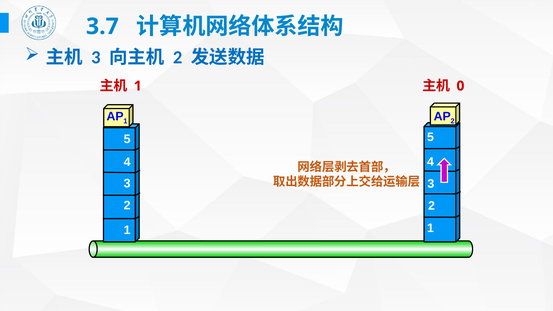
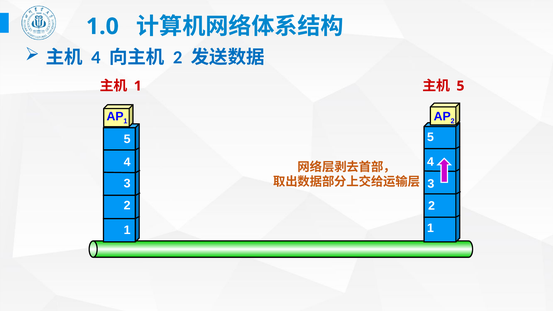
3.7: 3.7 -> 1.0
3 at (96, 57): 3 -> 4
0 at (460, 86): 0 -> 5
